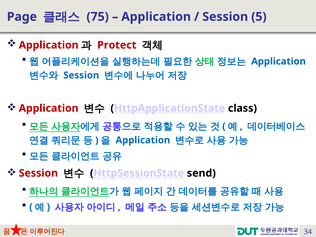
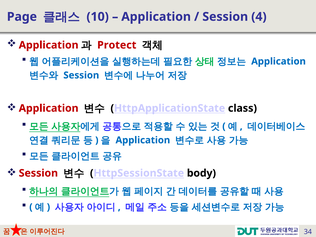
75: 75 -> 10
5: 5 -> 4
send: send -> body
